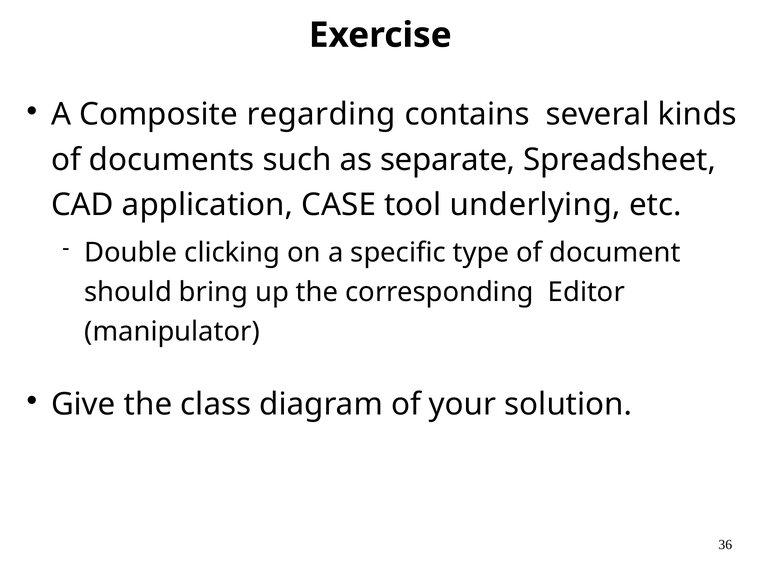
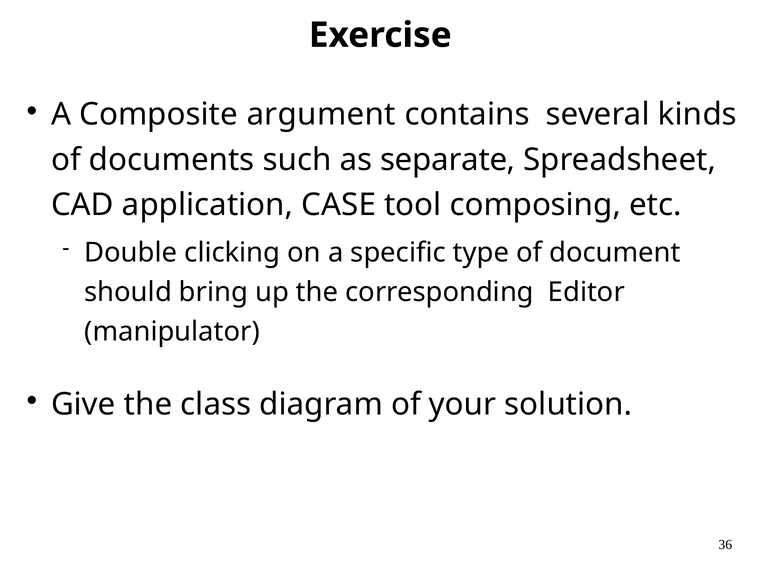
regarding: regarding -> argument
underlying: underlying -> composing
